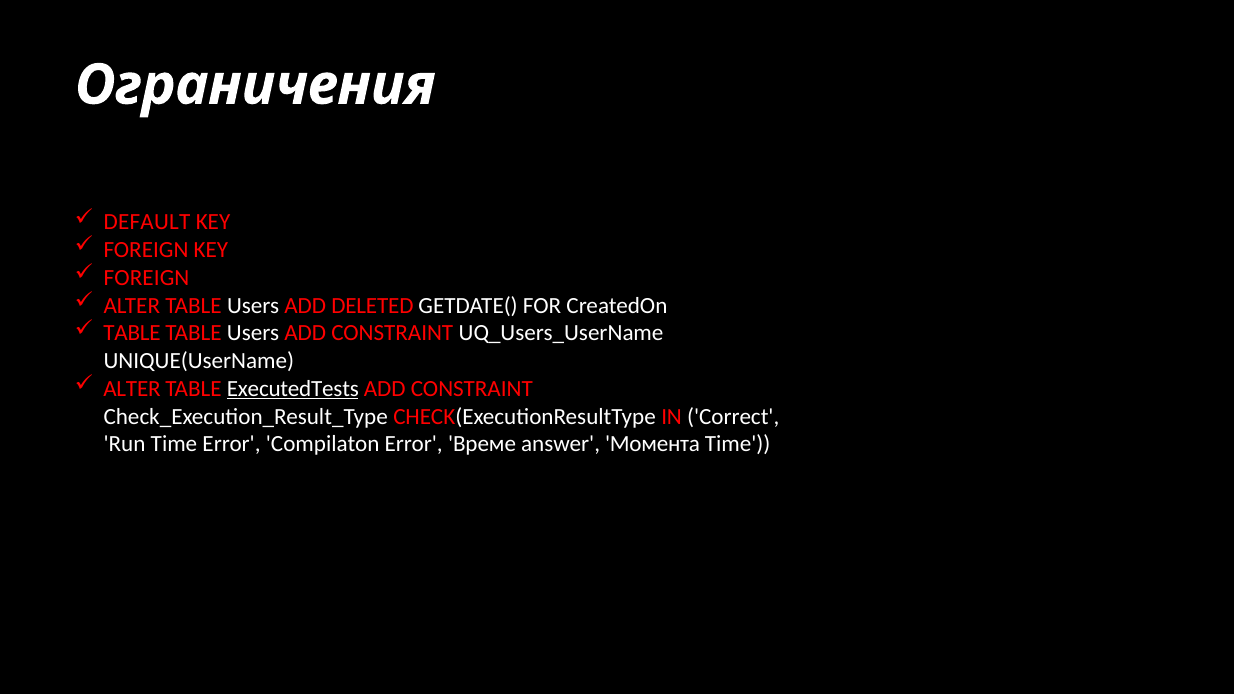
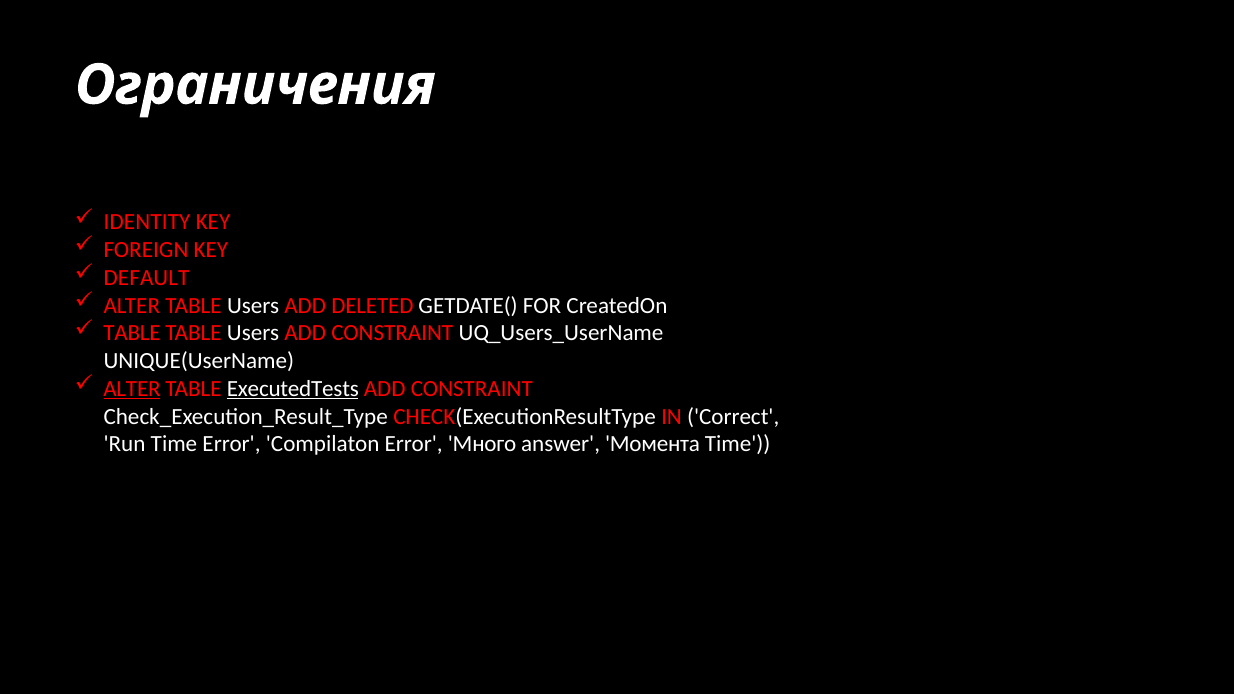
DEFAULT: DEFAULT -> IDENTITY
FOREIGN at (147, 278): FOREIGN -> DEFAULT
ALTER at (132, 389) underline: none -> present
Време: Време -> Много
